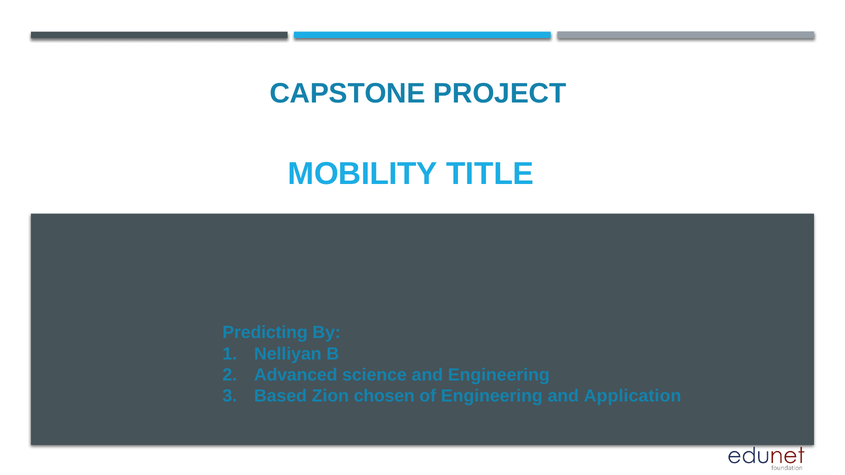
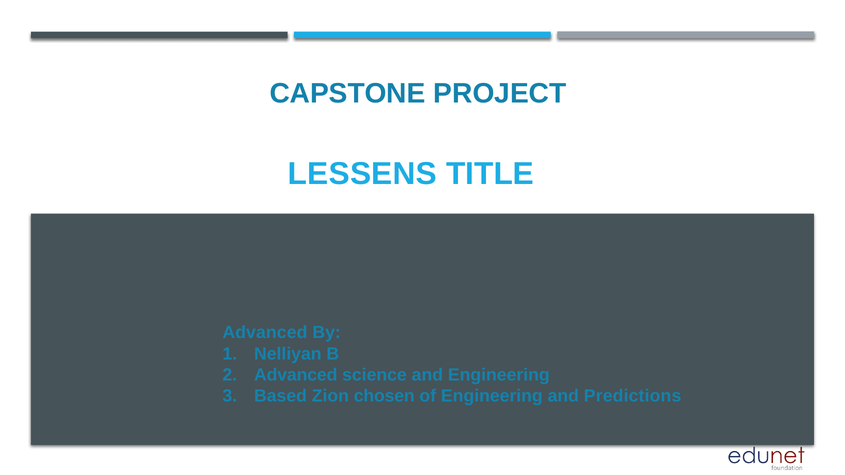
MOBILITY: MOBILITY -> LESSENS
Predicting at (265, 333): Predicting -> Advanced
Application: Application -> Predictions
